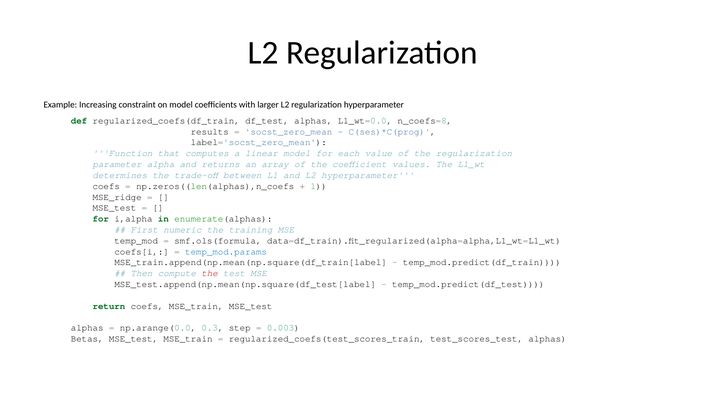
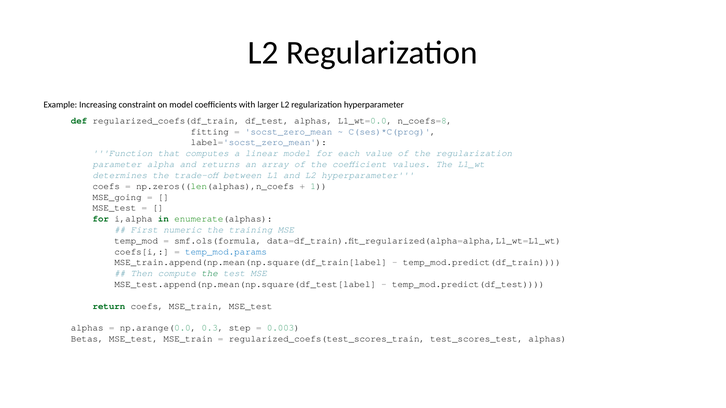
results: results -> fitting
MSE_ridge: MSE_ridge -> MSE_going
the at (210, 274) colour: red -> green
